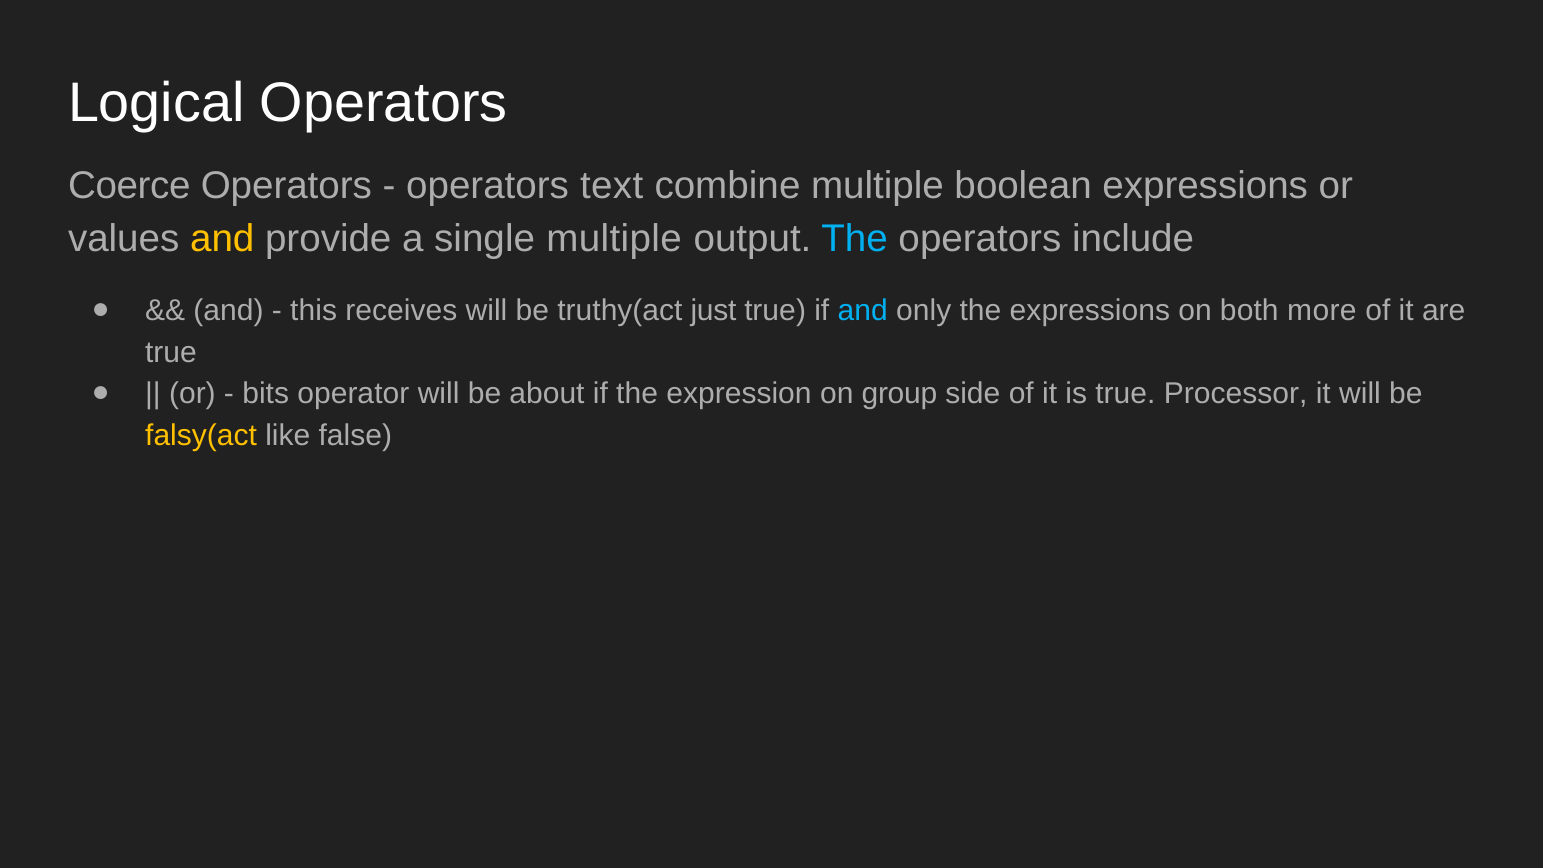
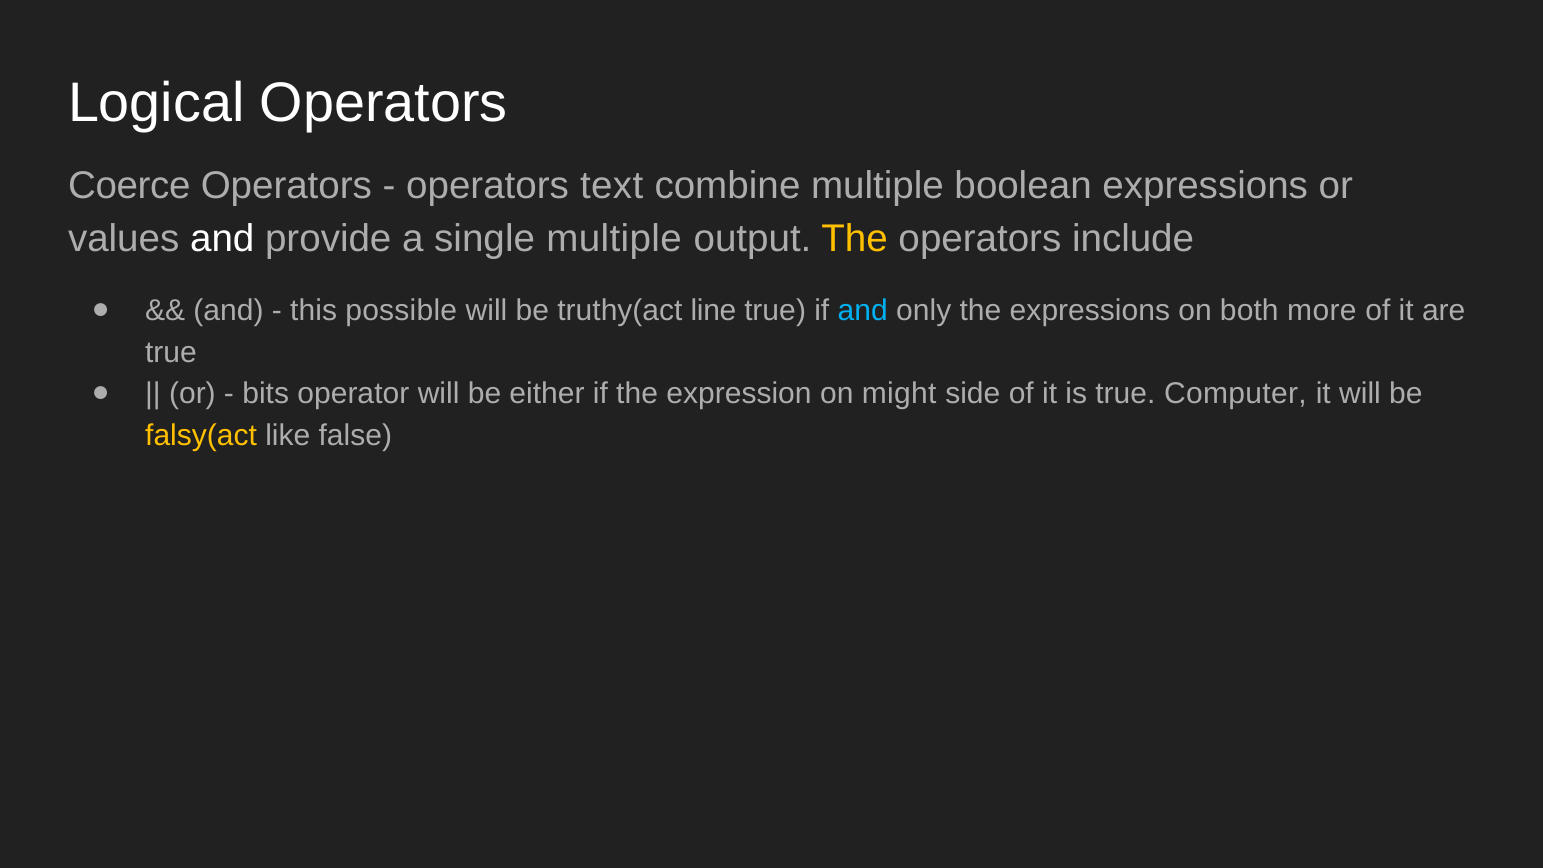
and at (222, 239) colour: yellow -> white
The at (855, 239) colour: light blue -> yellow
receives: receives -> possible
just: just -> line
about: about -> either
group: group -> might
Processor: Processor -> Computer
